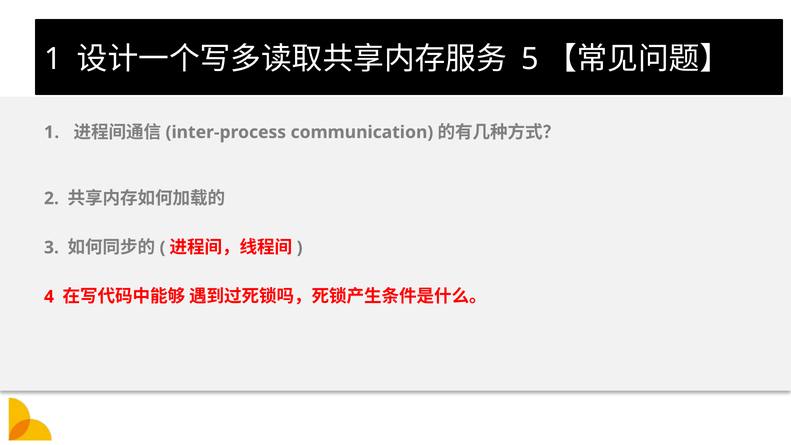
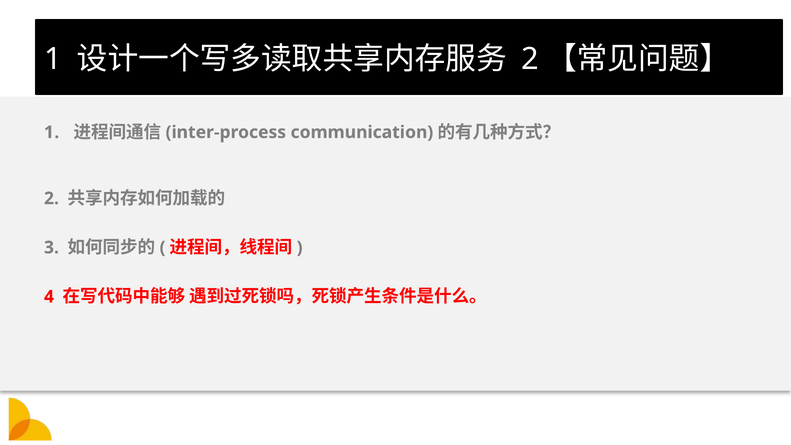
5 at (530, 59): 5 -> 2
